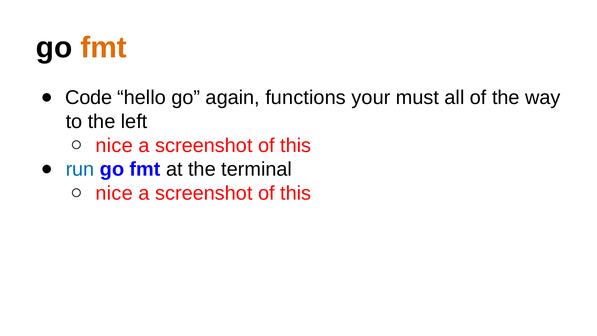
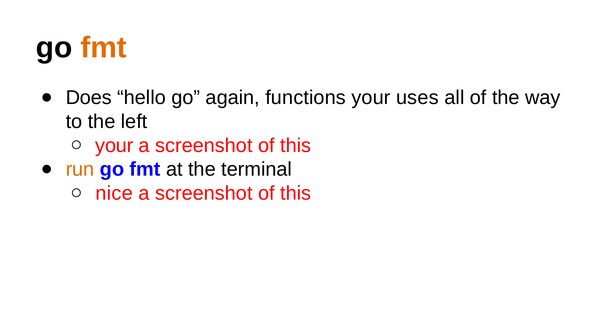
Code: Code -> Does
must: must -> uses
nice at (114, 145): nice -> your
run colour: blue -> orange
